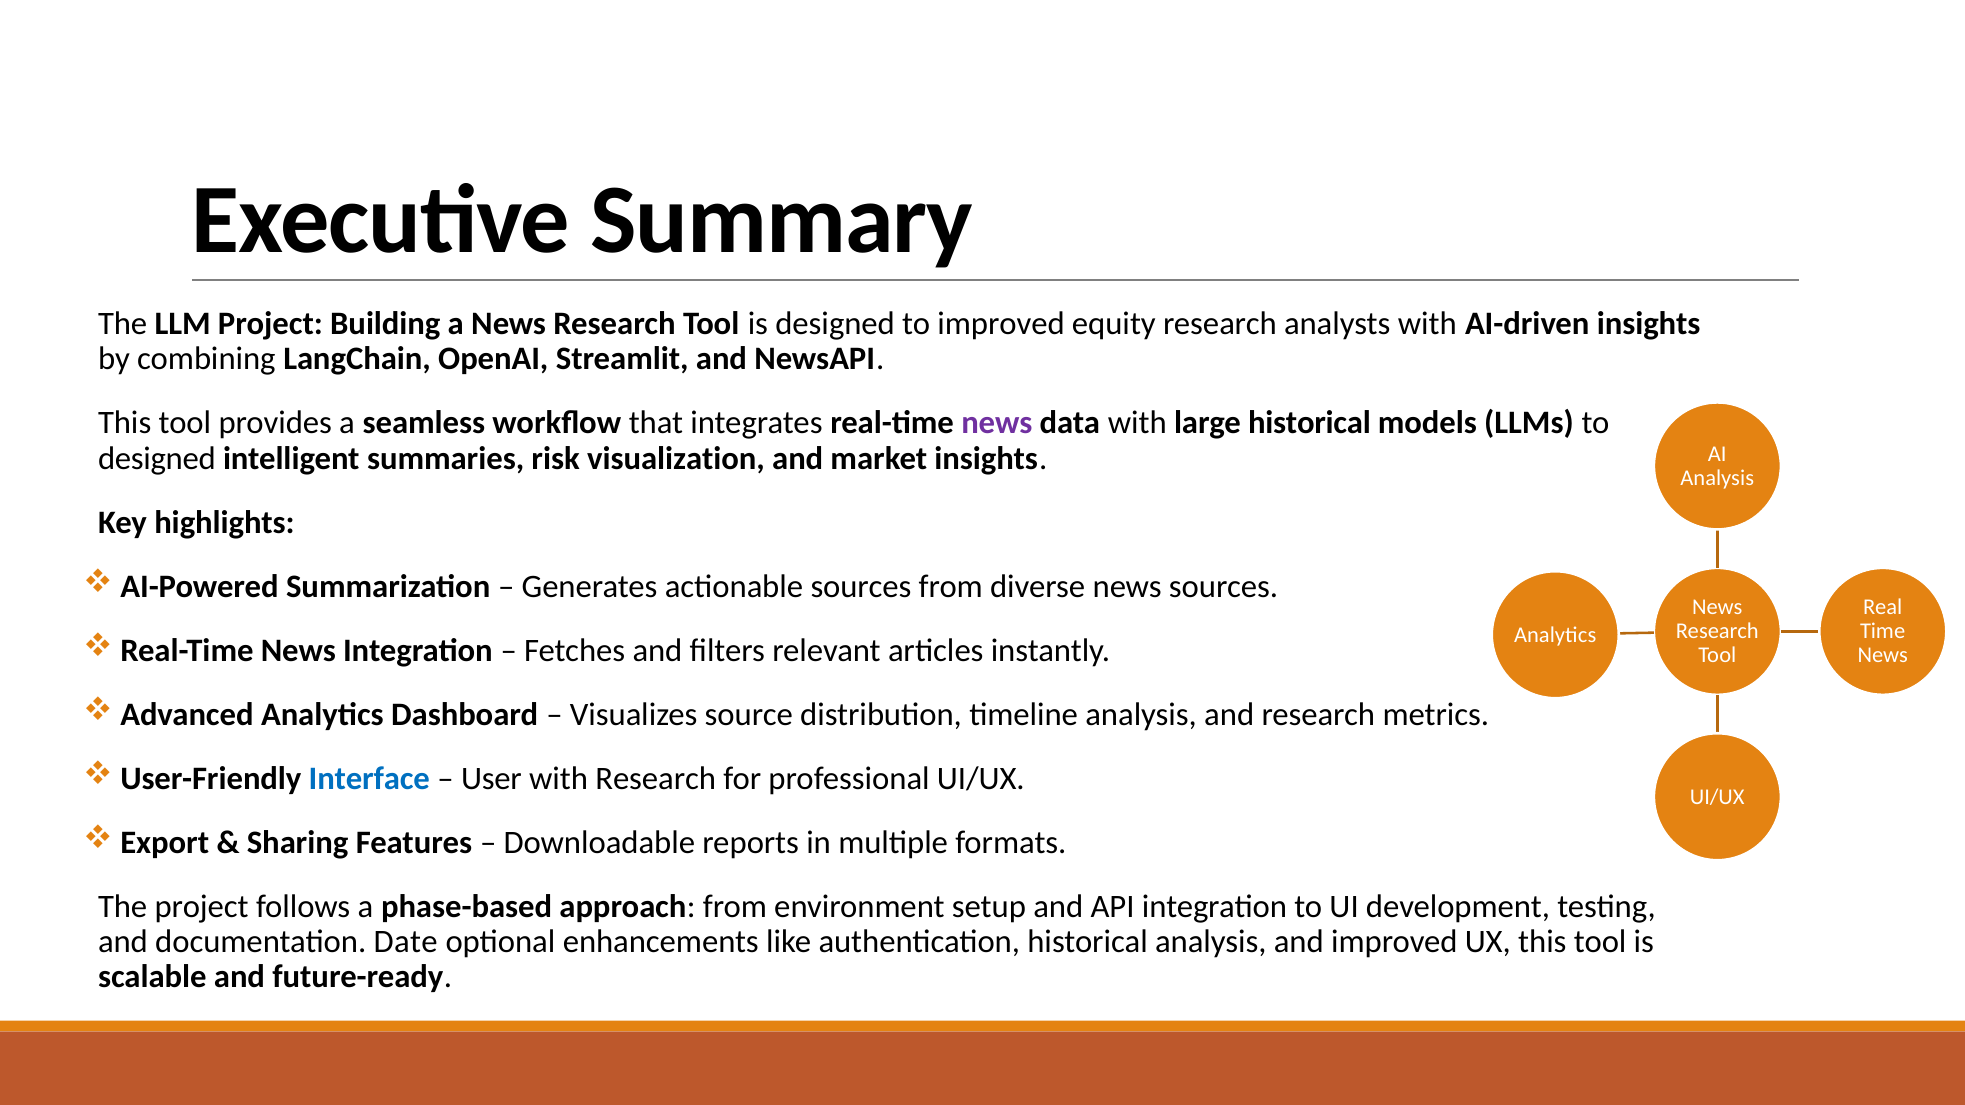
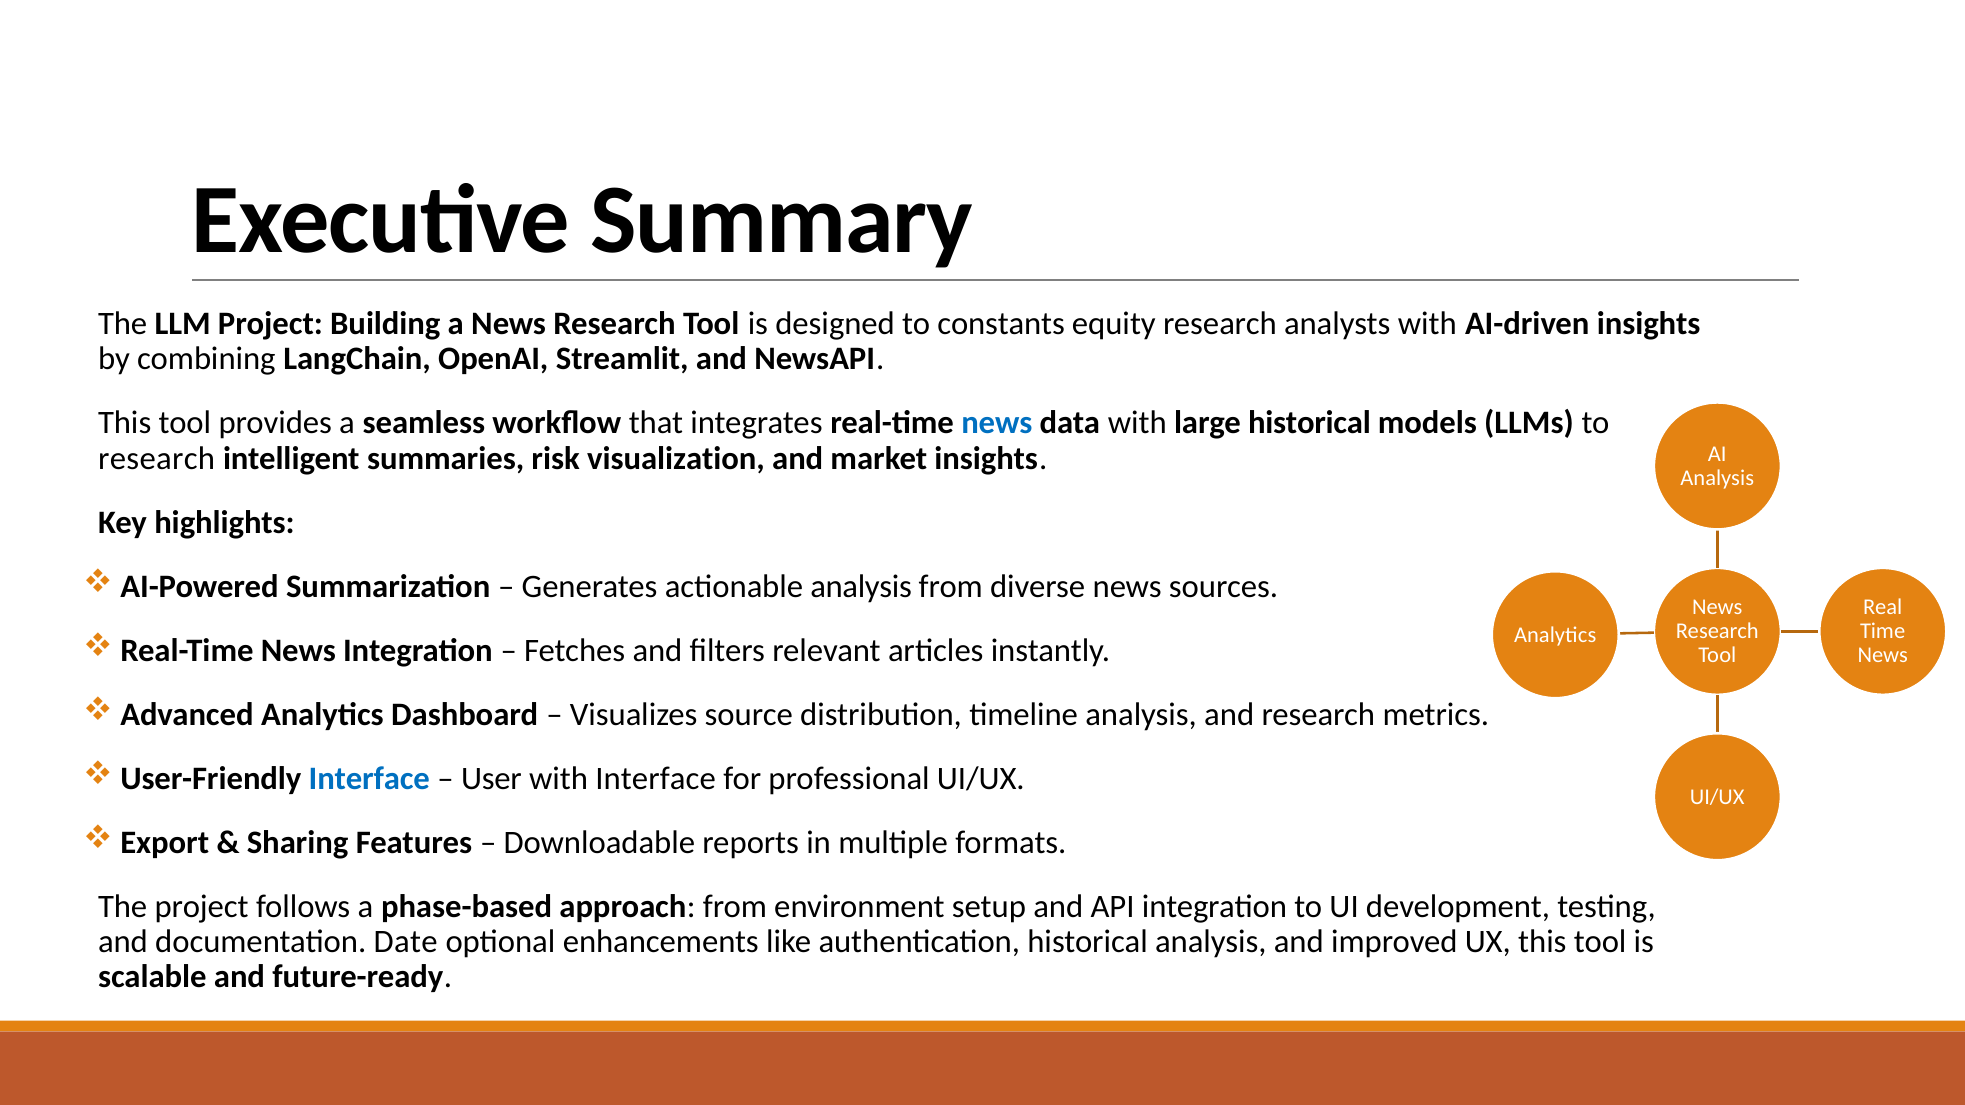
to improved: improved -> constants
news at (997, 423) colour: purple -> blue
designed at (157, 459): designed -> research
actionable sources: sources -> analysis
with Research: Research -> Interface
